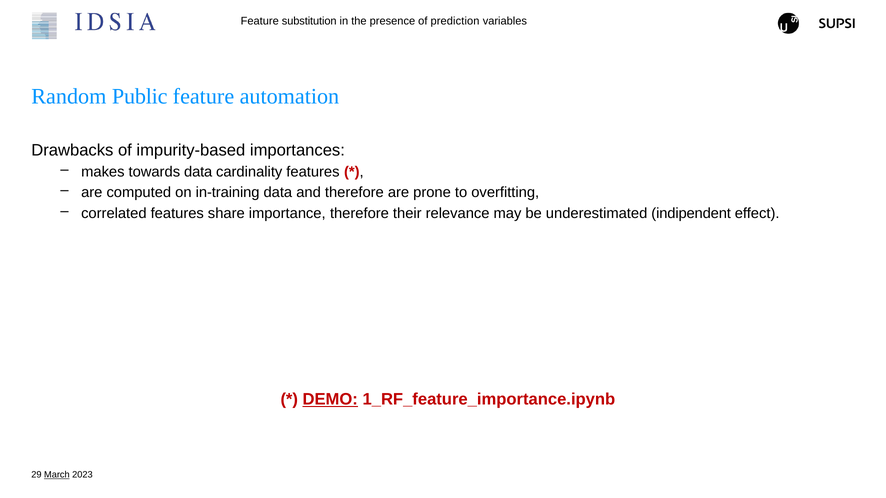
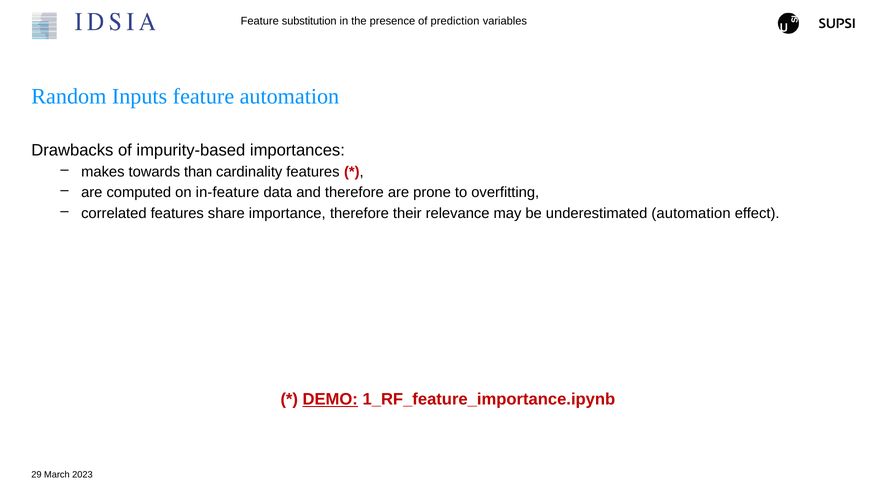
Public: Public -> Inputs
towards data: data -> than
in-training: in-training -> in-feature
underestimated indipendent: indipendent -> automation
March underline: present -> none
